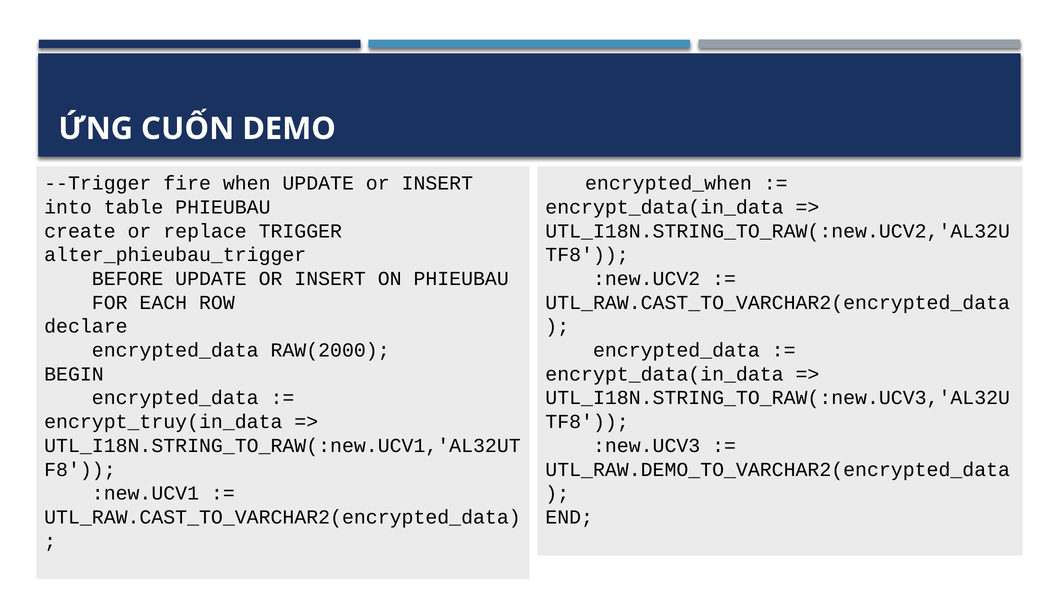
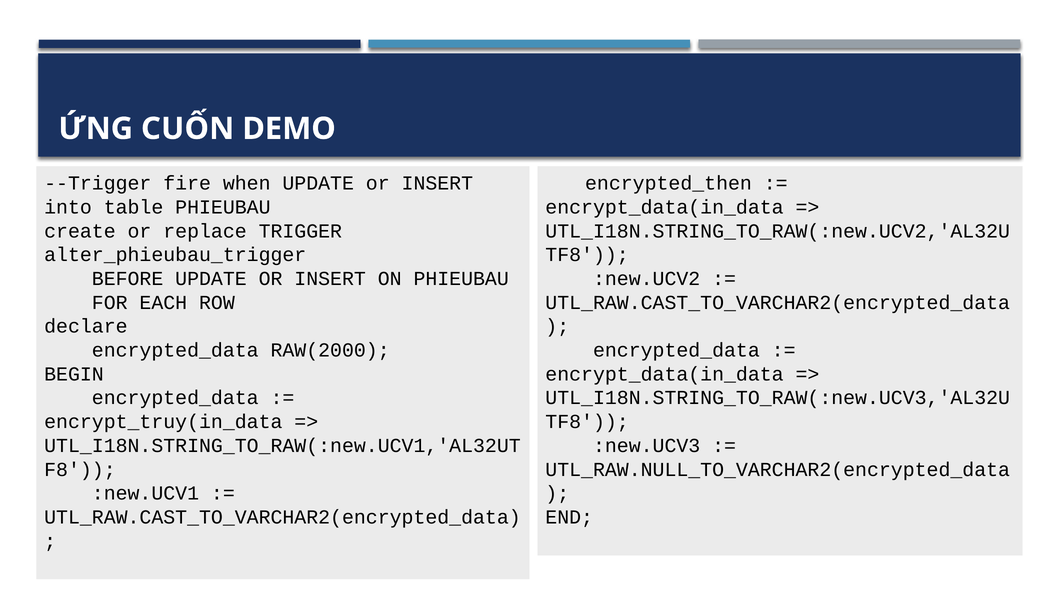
encrypted_when: encrypted_when -> encrypted_then
UTL_RAW.DEMO_TO_VARCHAR2(encrypted_data: UTL_RAW.DEMO_TO_VARCHAR2(encrypted_data -> UTL_RAW.NULL_TO_VARCHAR2(encrypted_data
